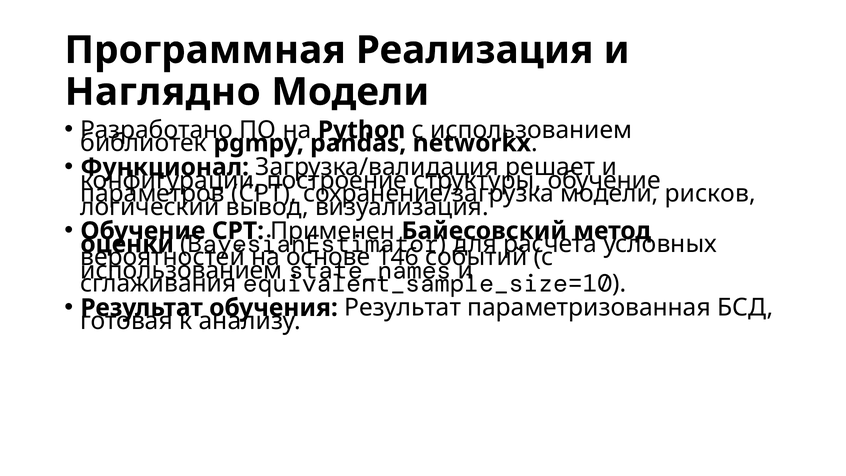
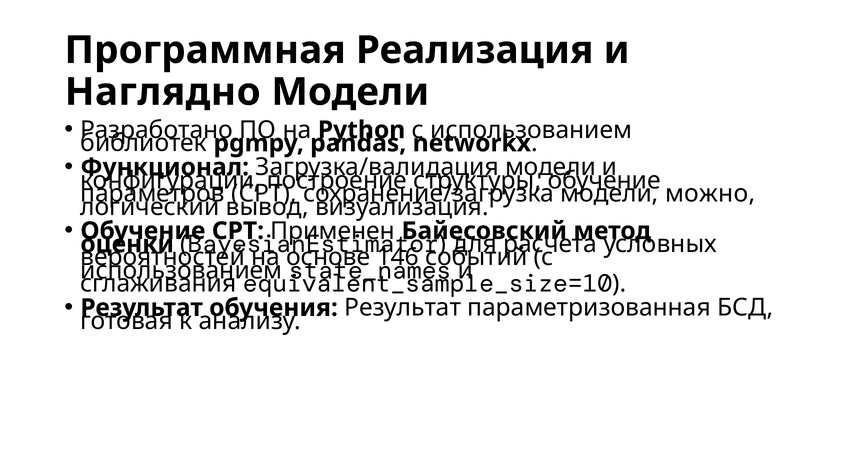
решает at (550, 167): решает -> модели
рисков: рисков -> можно
